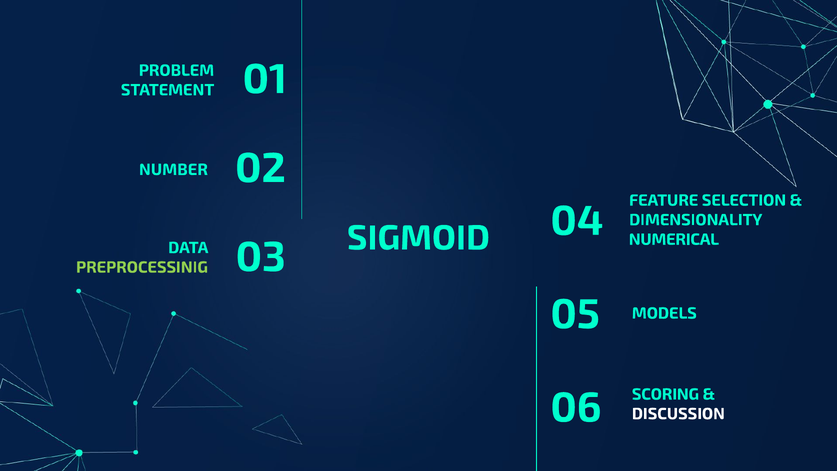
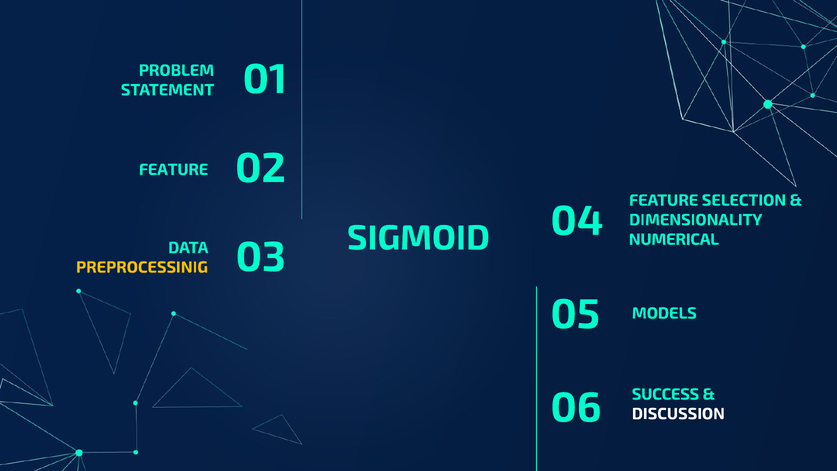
NUMBER at (173, 170): NUMBER -> FEATURE
PREPROCESSINIG colour: light green -> yellow
SCORING: SCORING -> SUCCESS
